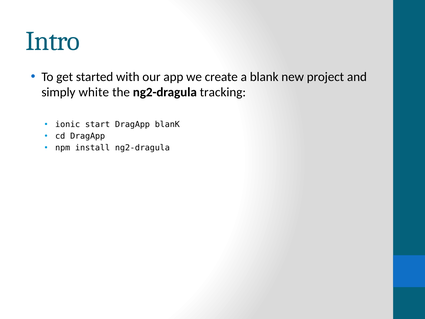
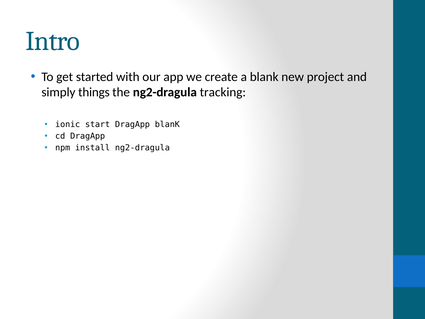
white: white -> things
